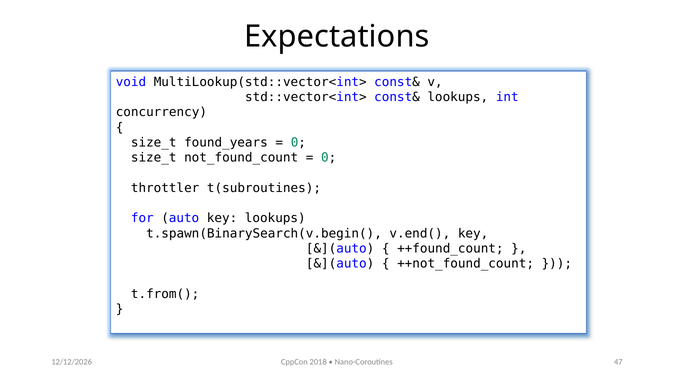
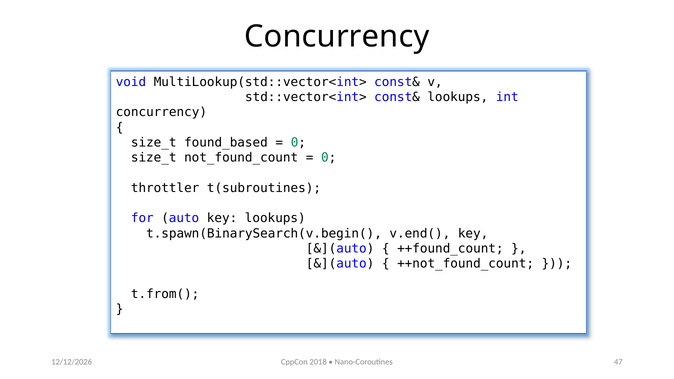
Expectations at (337, 36): Expectations -> Concurrency
found_years: found_years -> found_based
